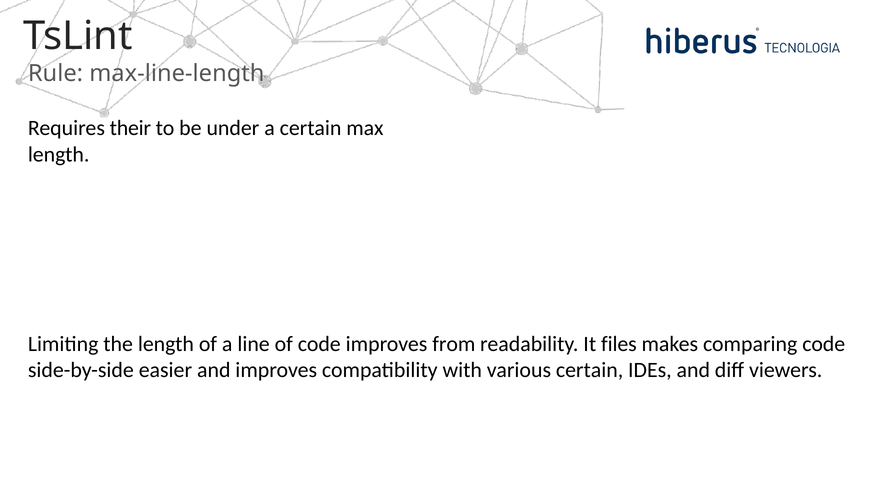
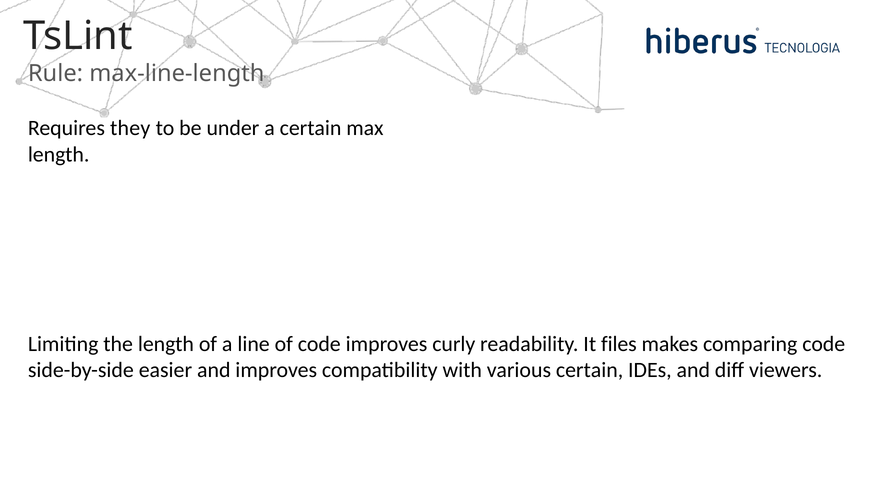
their: their -> they
from: from -> curly
